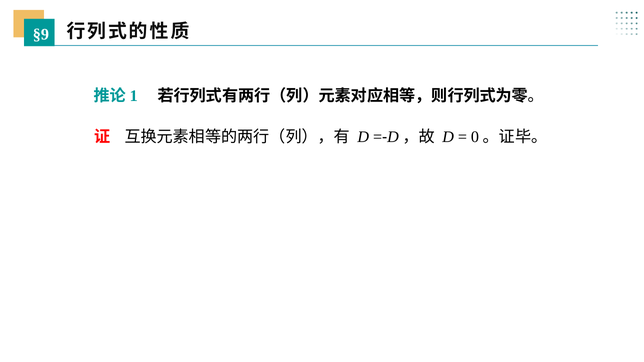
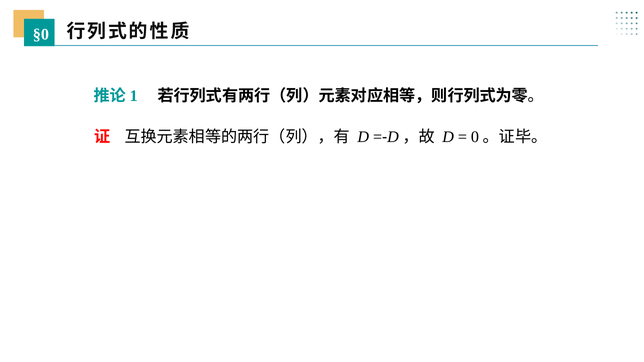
§9: §9 -> §0
